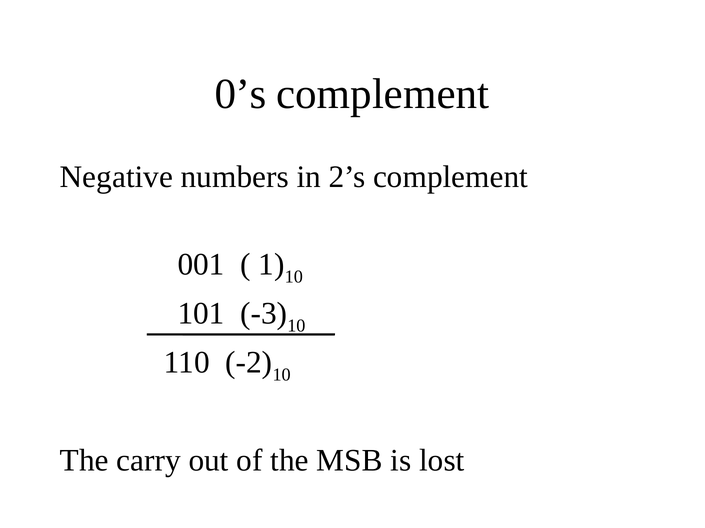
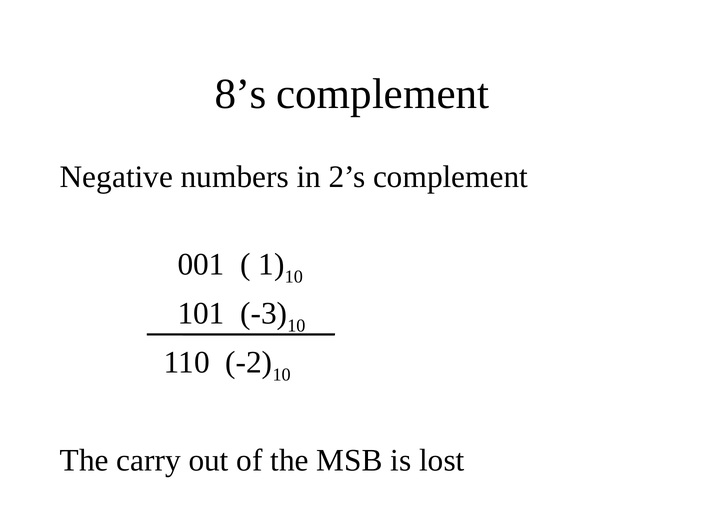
0’s: 0’s -> 8’s
